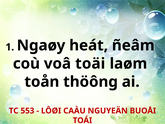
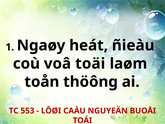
ñeâm: ñeâm -> ñieàu
